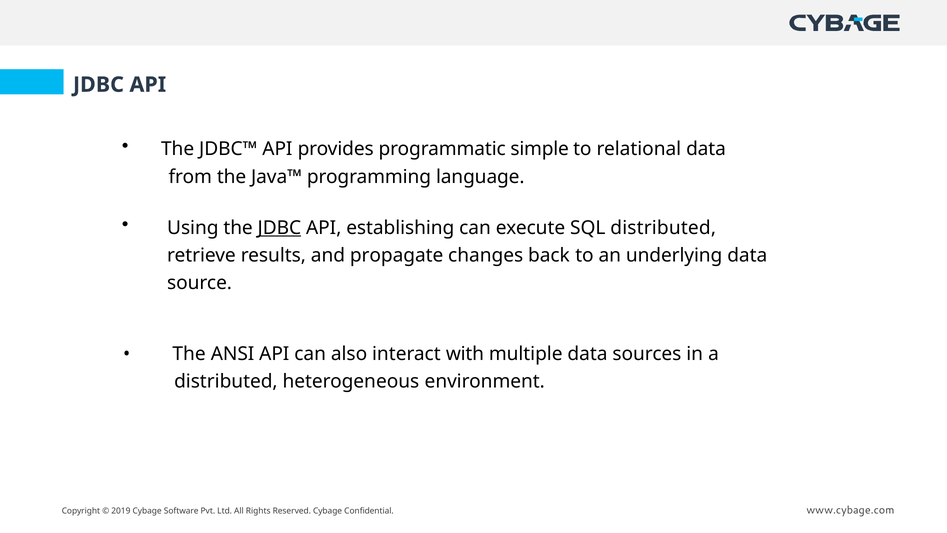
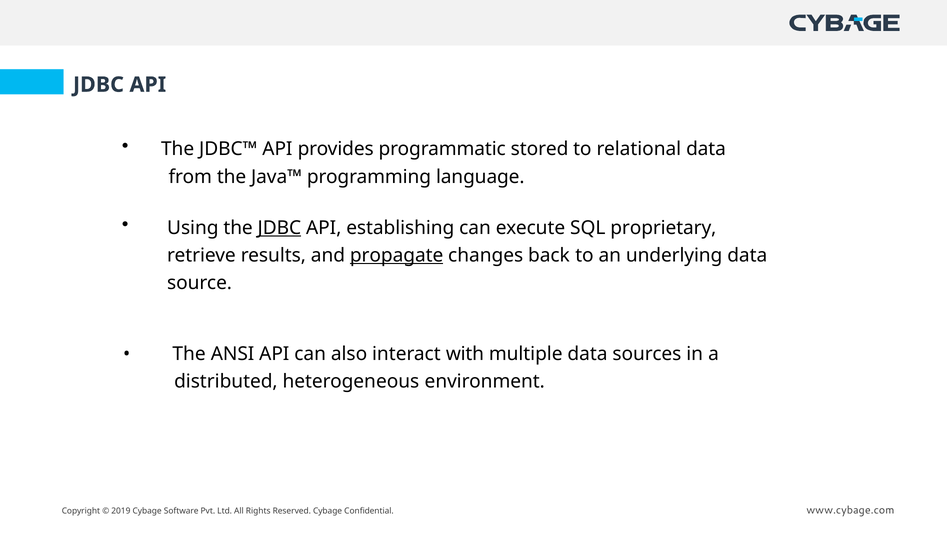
simple: simple -> stored
SQL distributed: distributed -> proprietary
propagate underline: none -> present
